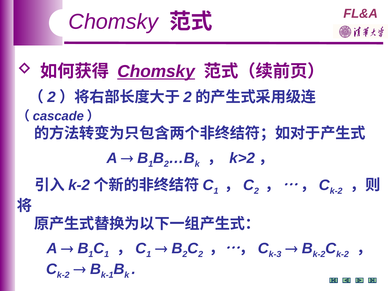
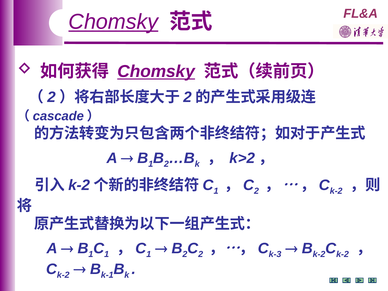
Chomsky at (113, 22) underline: none -> present
